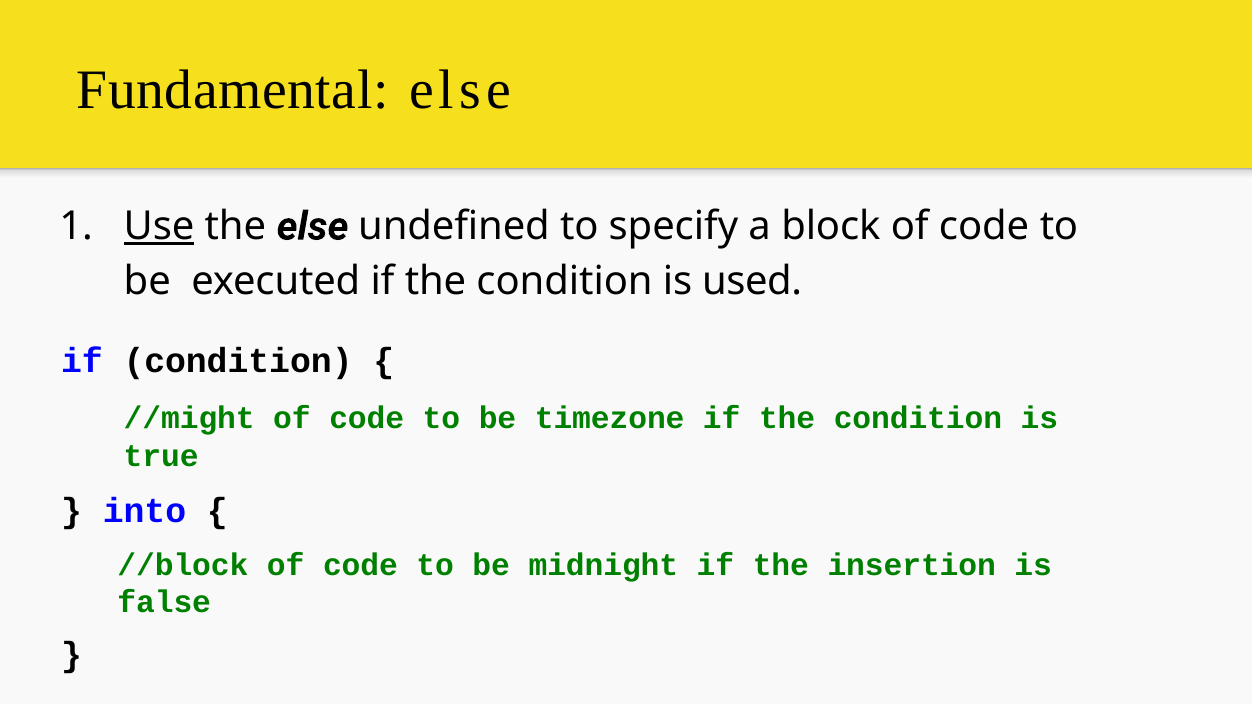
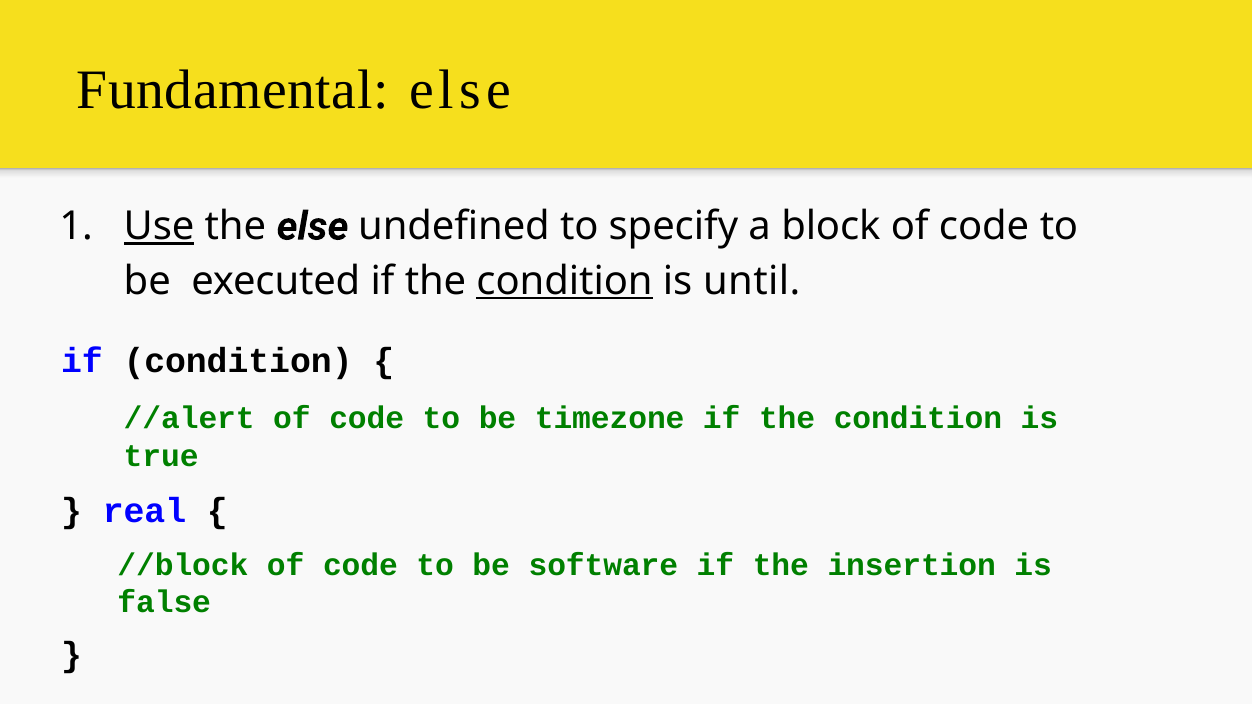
condition at (565, 281) underline: none -> present
used: used -> until
//might: //might -> //alert
into: into -> real
midnight: midnight -> software
